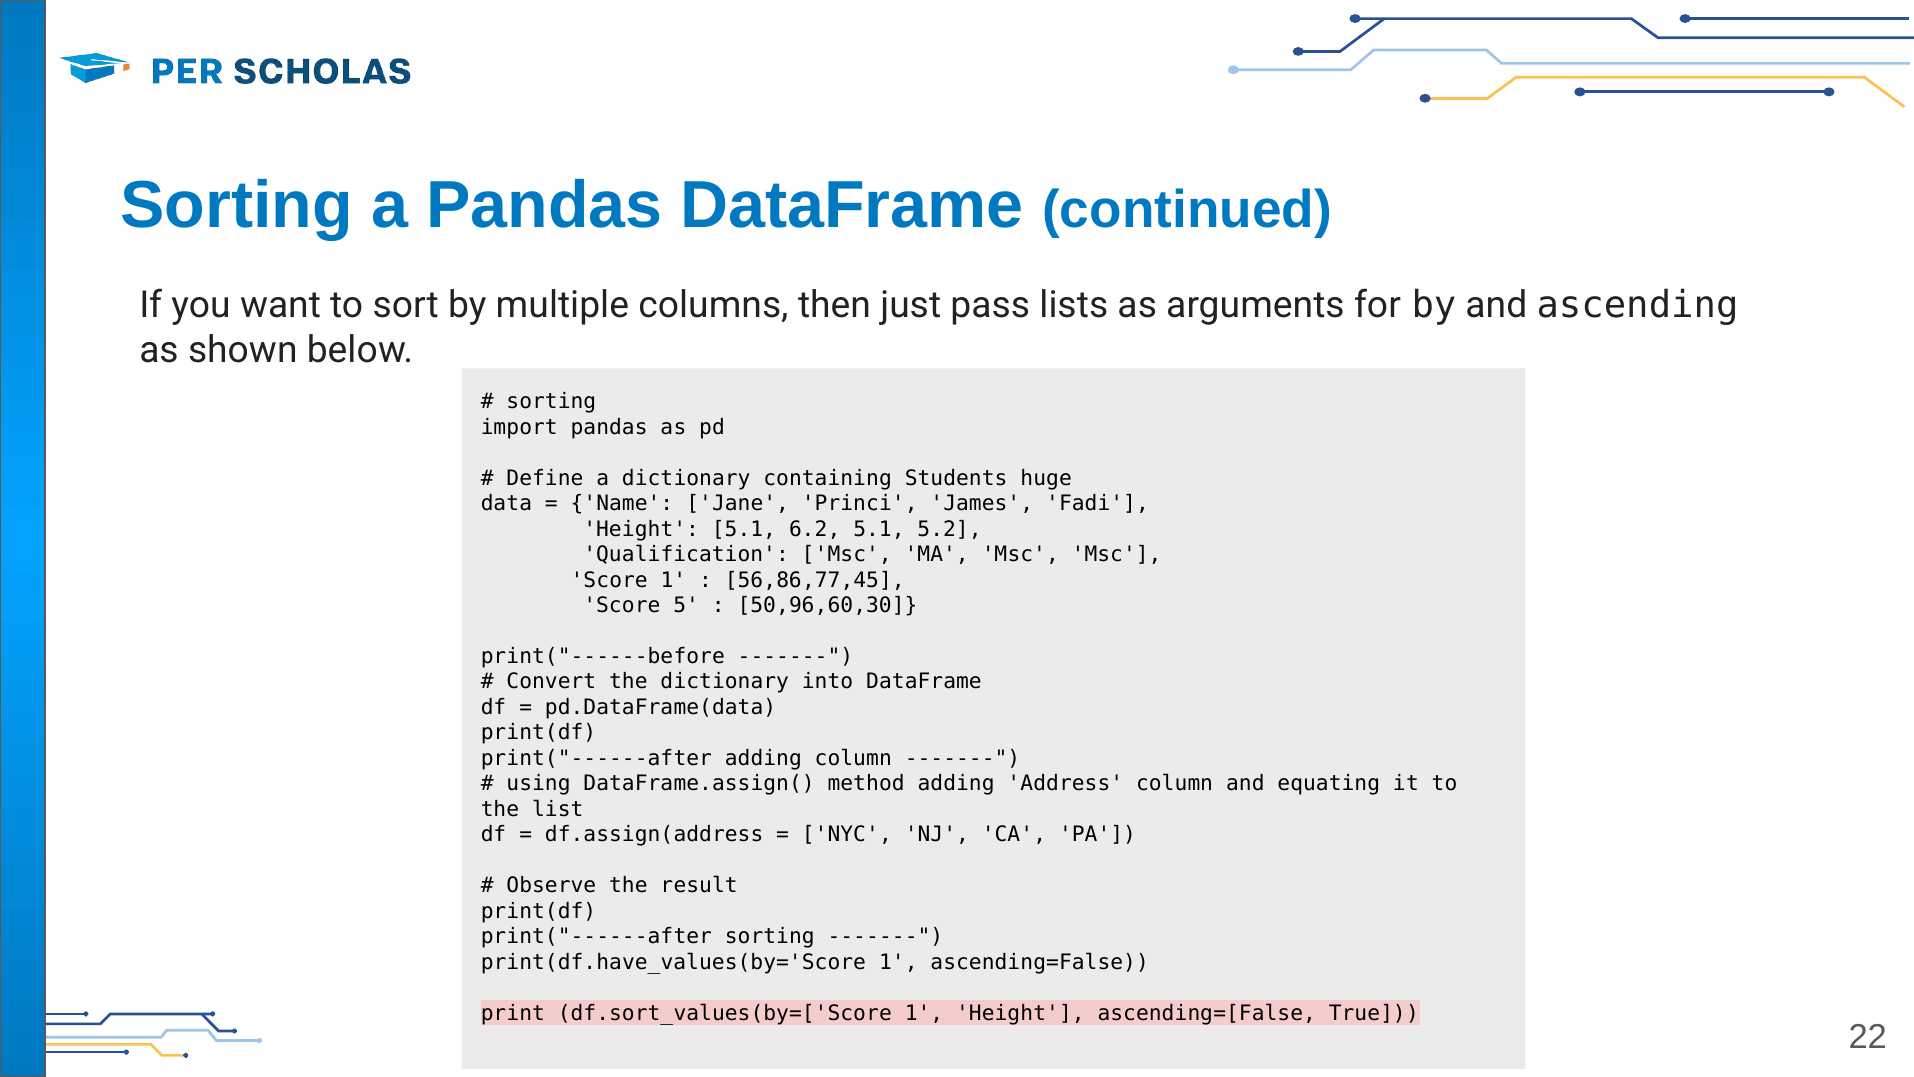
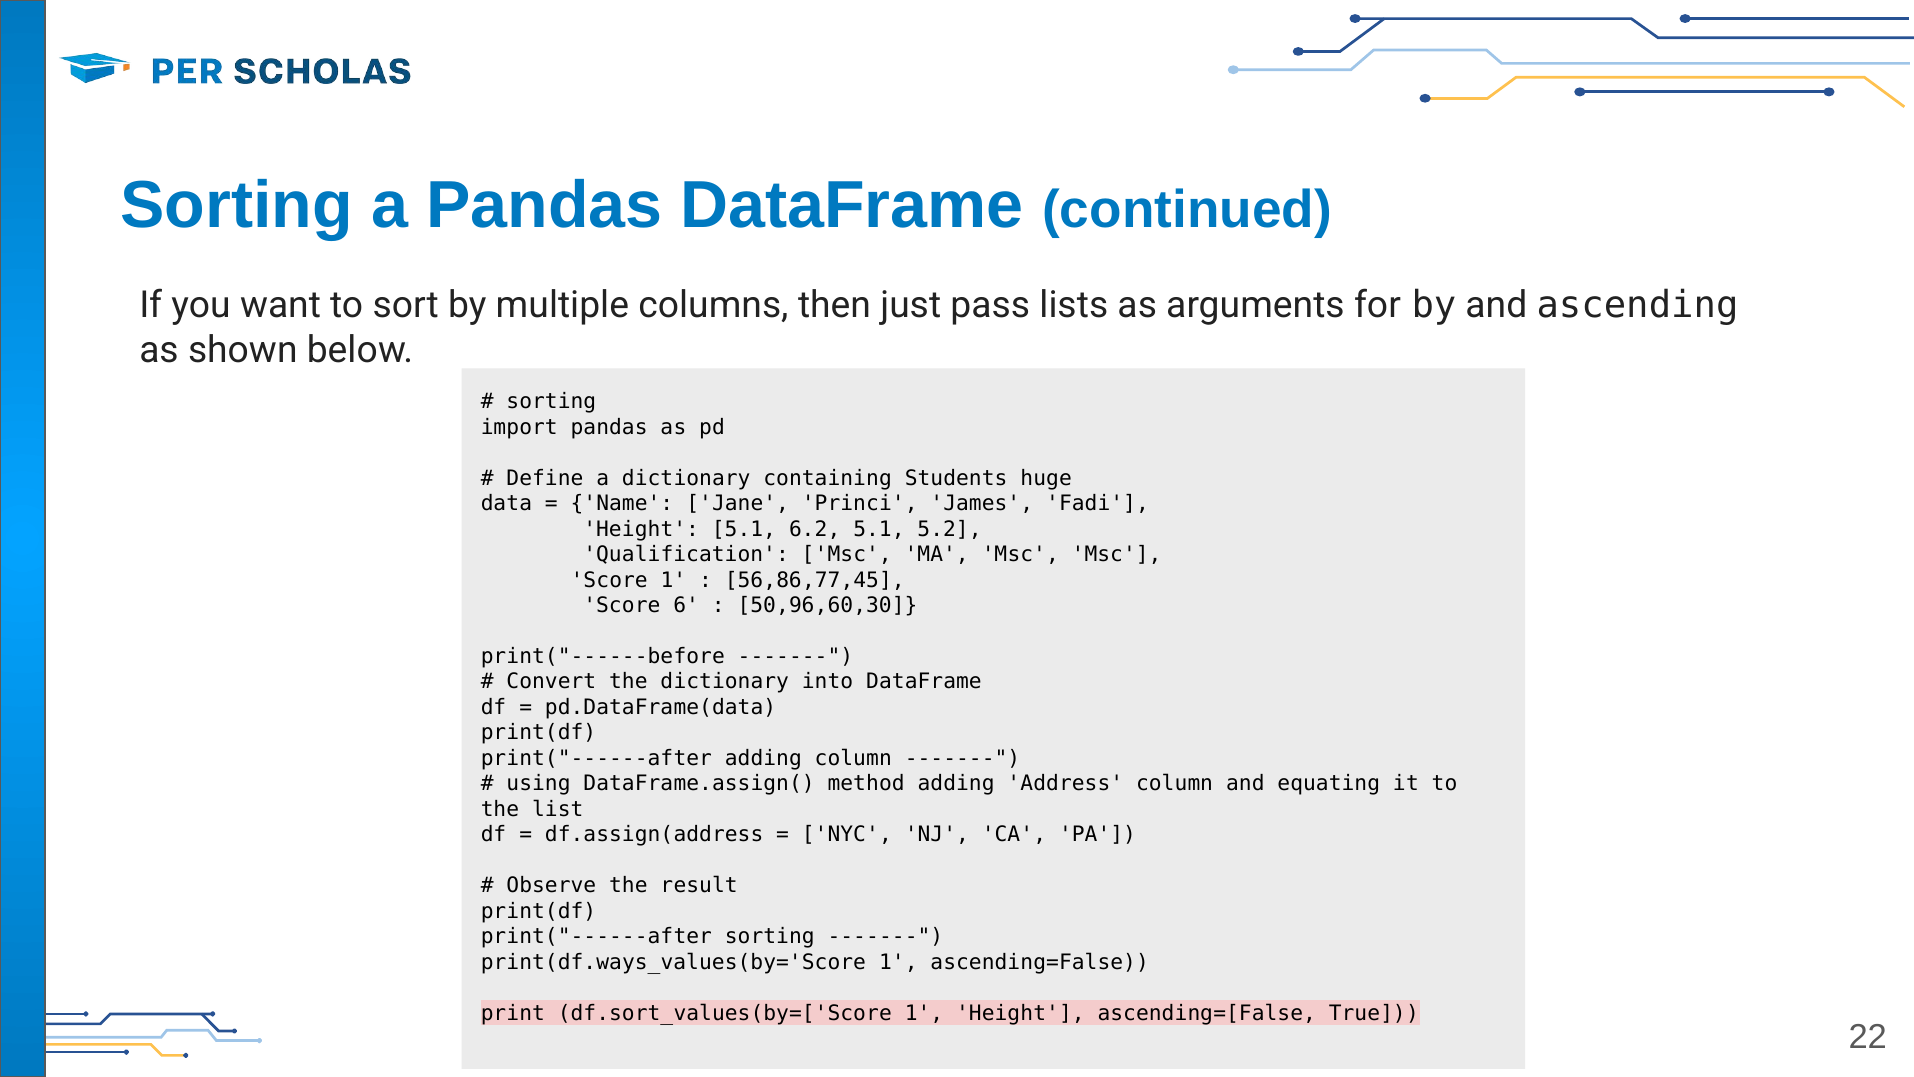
5: 5 -> 6
print(df.have_values(by='Score: print(df.have_values(by='Score -> print(df.ways_values(by='Score
